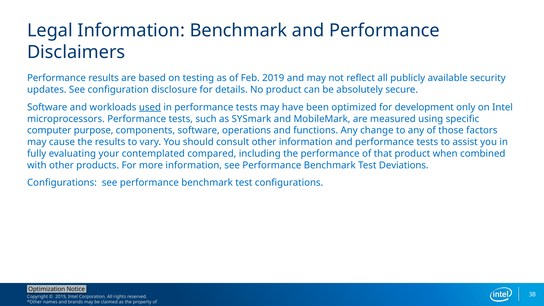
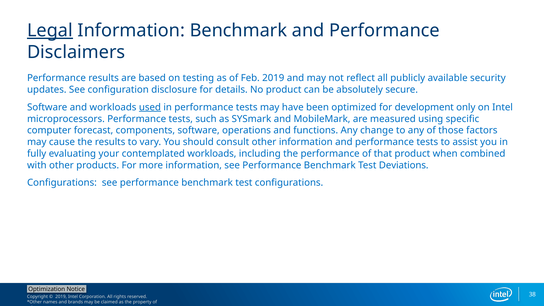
Legal underline: none -> present
purpose: purpose -> forecast
contemplated compared: compared -> workloads
